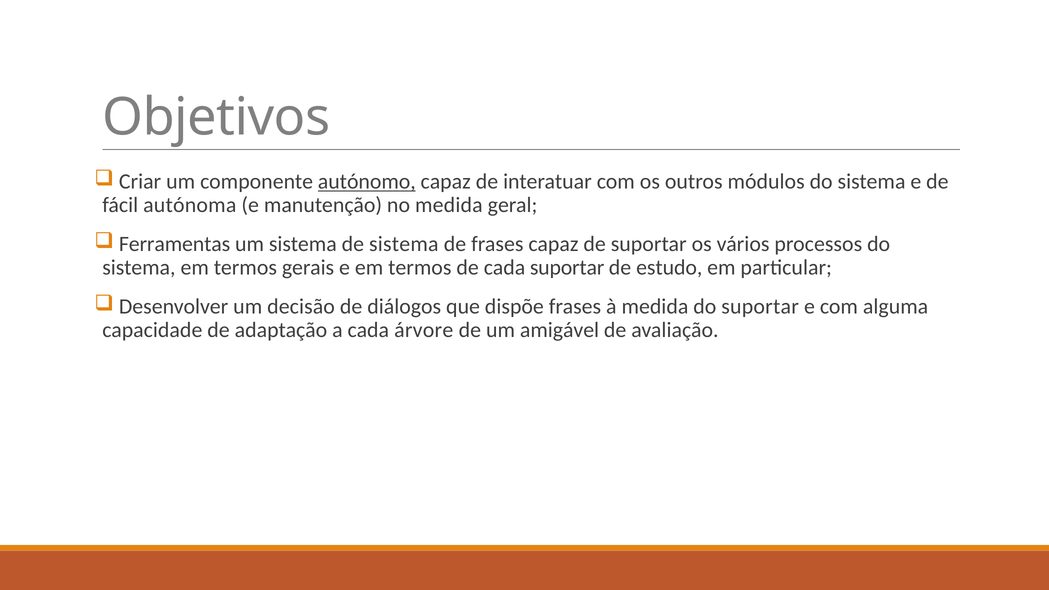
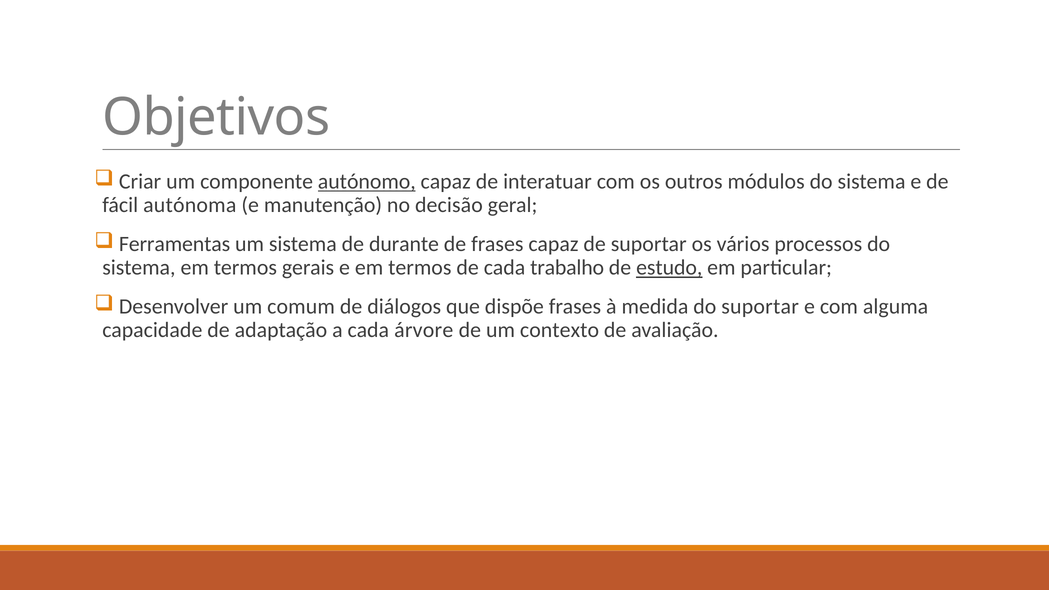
no medida: medida -> decisão
de sistema: sistema -> durante
cada suportar: suportar -> trabalho
estudo underline: none -> present
decisão: decisão -> comum
amigável: amigável -> contexto
